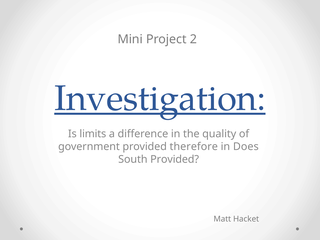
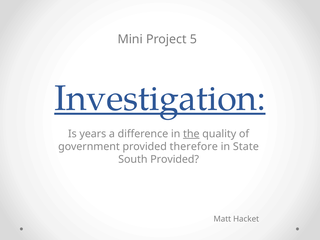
2: 2 -> 5
limits: limits -> years
the underline: none -> present
Does: Does -> State
